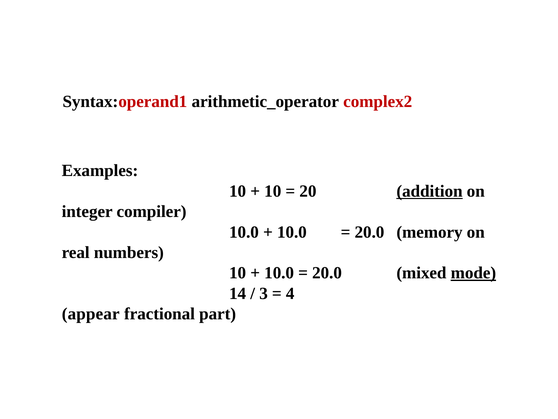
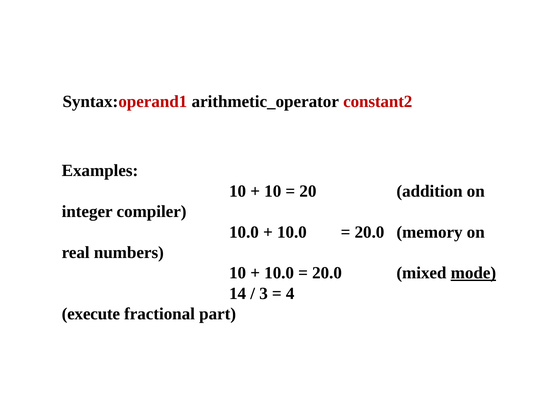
complex2: complex2 -> constant2
addition underline: present -> none
appear: appear -> execute
